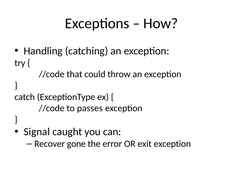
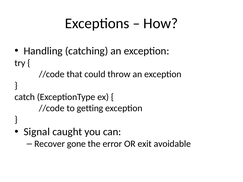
passes: passes -> getting
exit exception: exception -> avoidable
